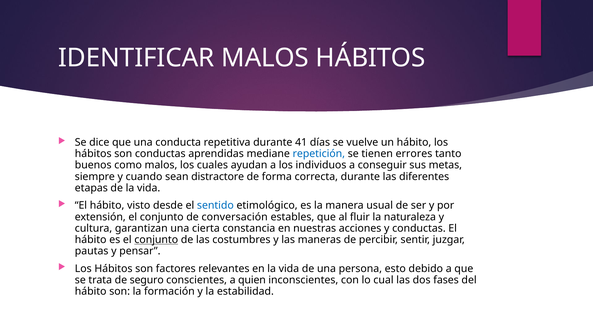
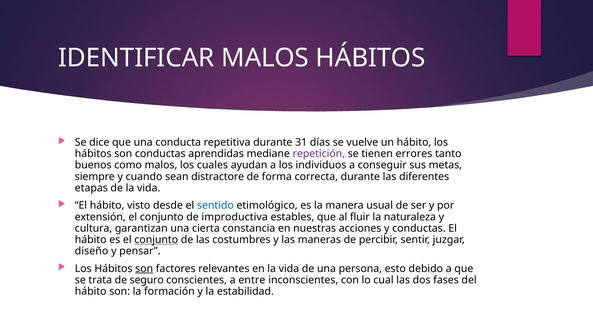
41: 41 -> 31
repetición colour: blue -> purple
conversación: conversación -> improductiva
pautas: pautas -> diseño
son at (144, 268) underline: none -> present
quien: quien -> entre
